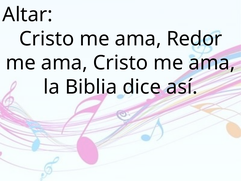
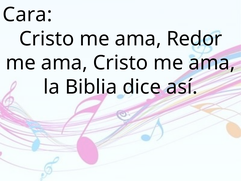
Altar: Altar -> Cara
